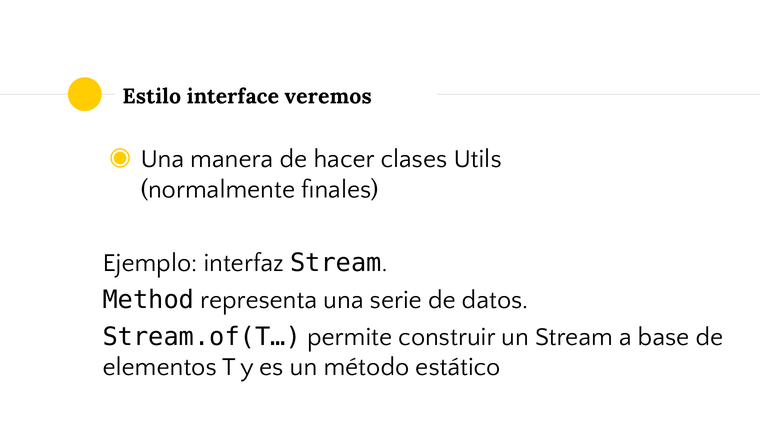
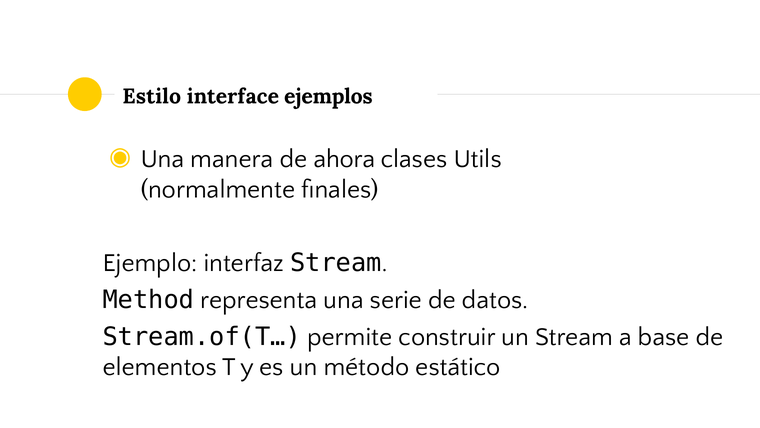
veremos: veremos -> ejemplos
hacer: hacer -> ahora
